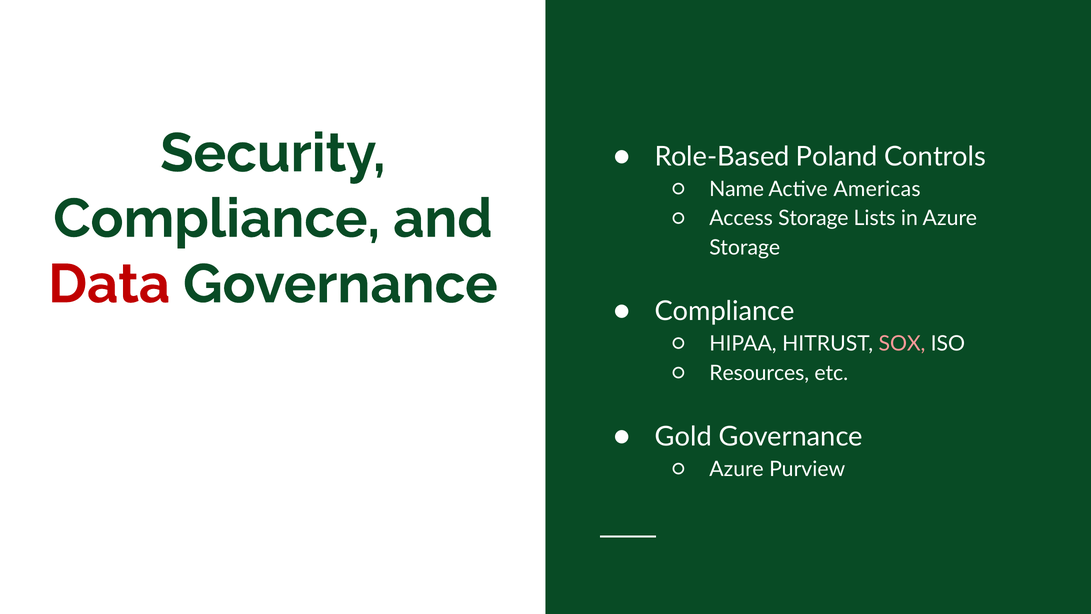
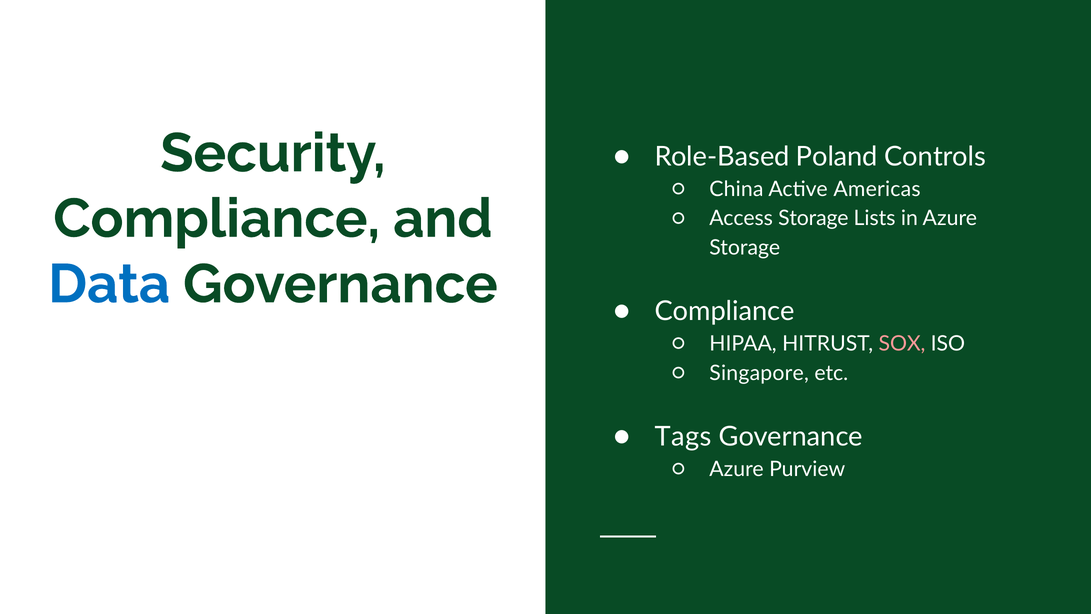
Name: Name -> China
Data colour: red -> blue
Resources: Resources -> Singapore
Gold: Gold -> Tags
